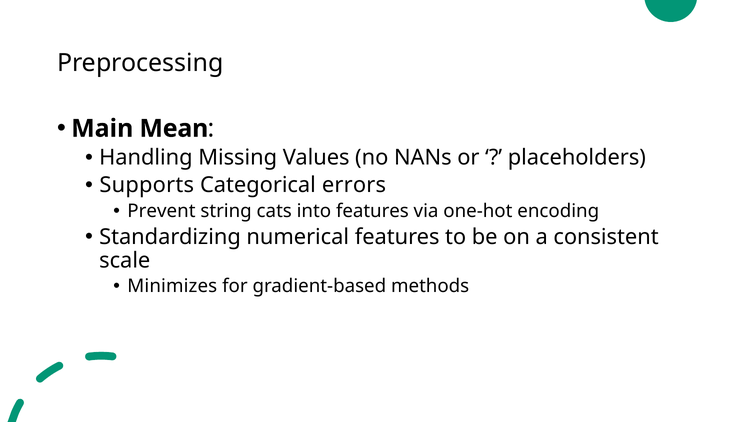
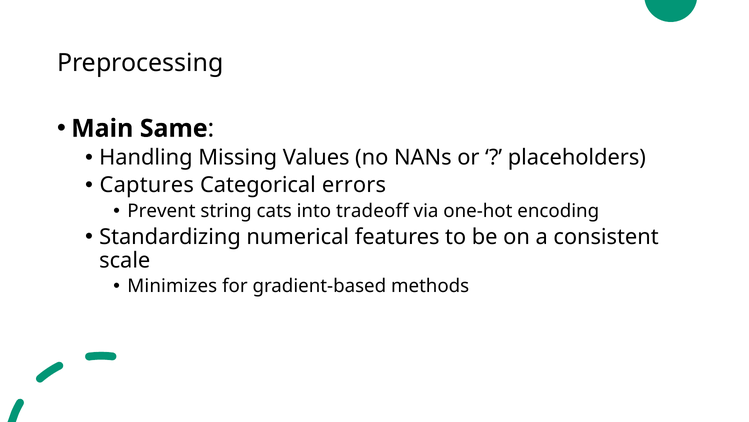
Mean: Mean -> Same
Supports: Supports -> Captures
into features: features -> tradeoff
